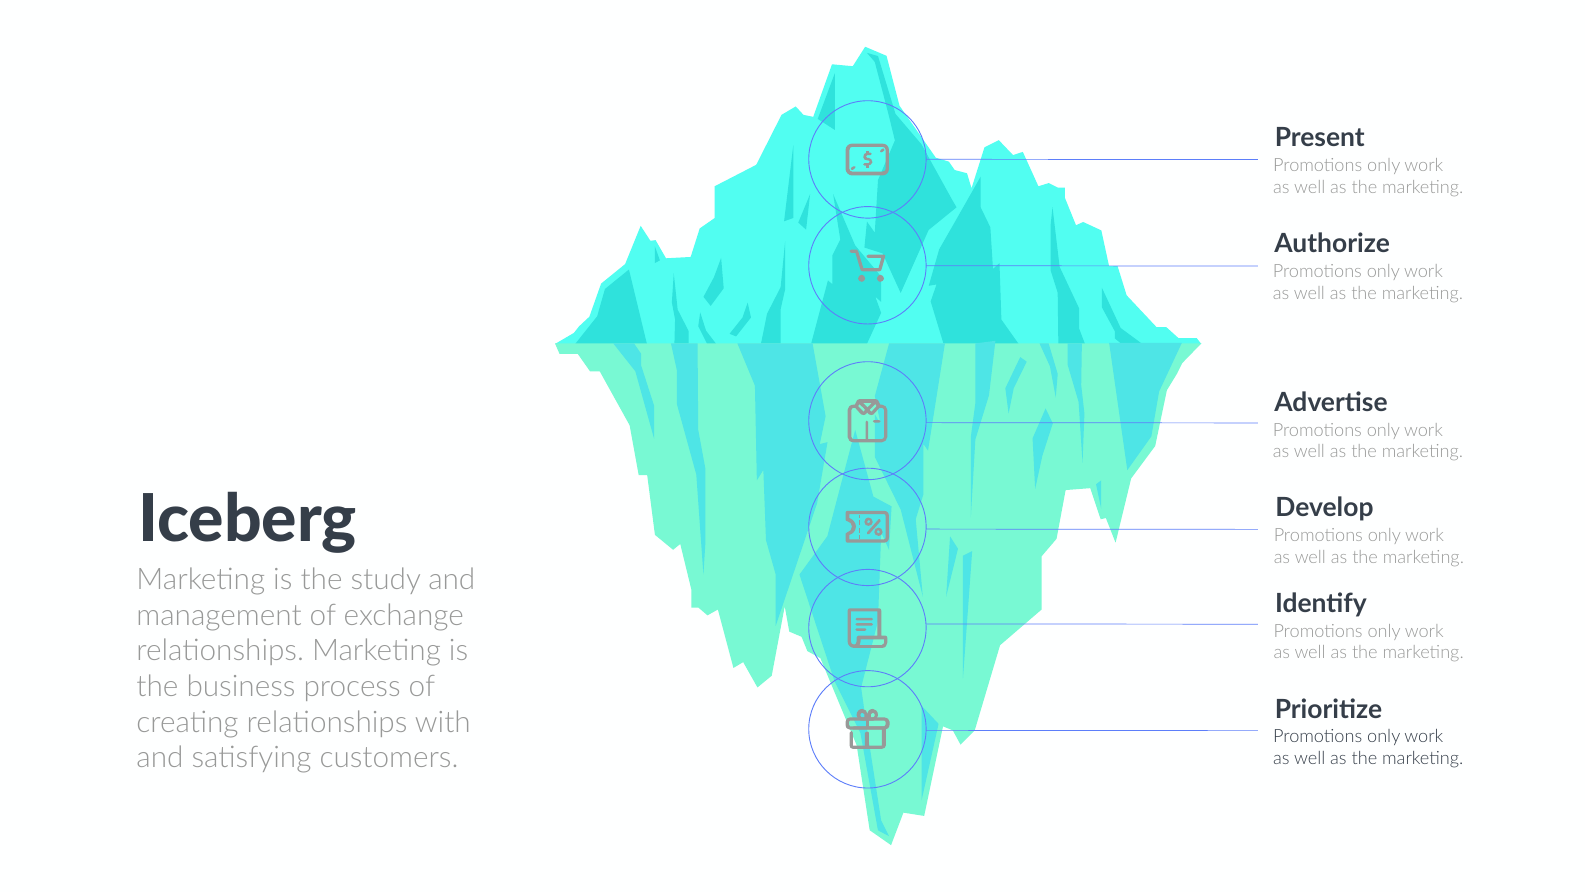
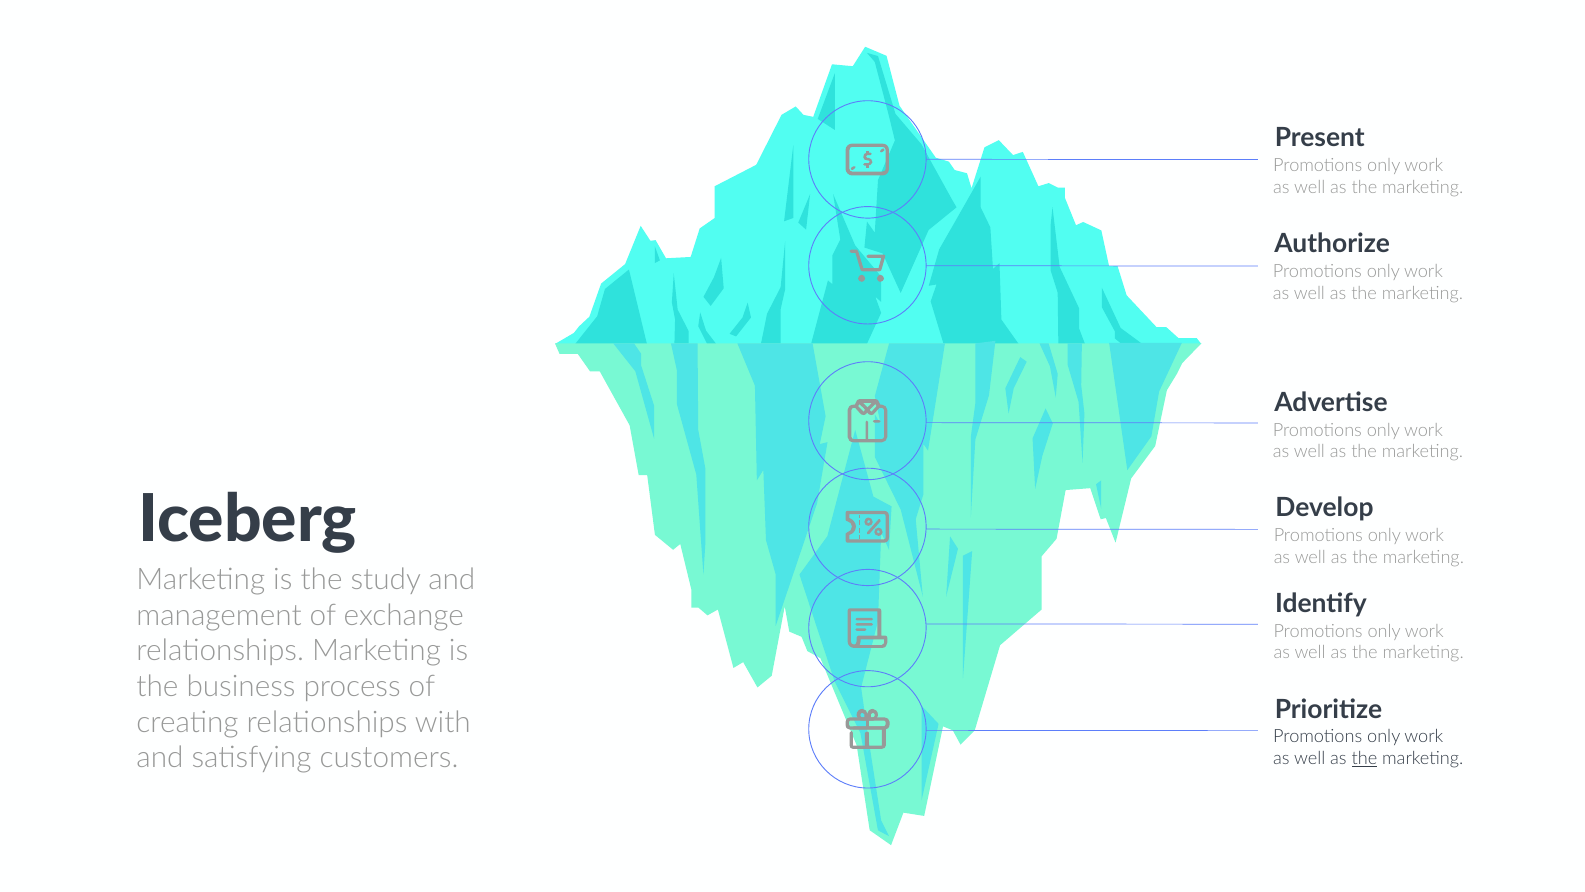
the at (1364, 759) underline: none -> present
